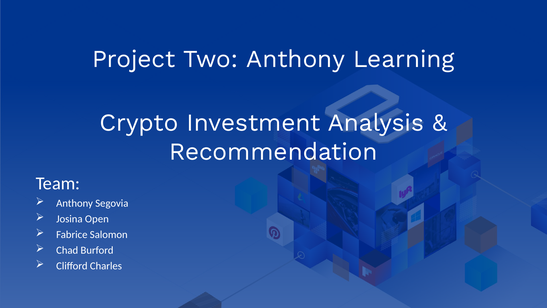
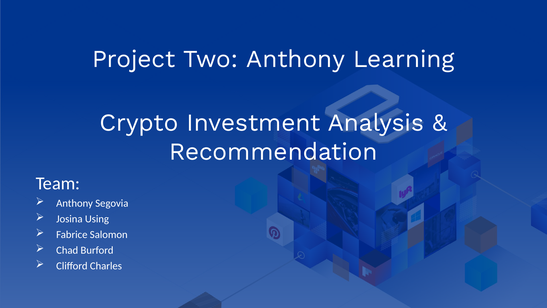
Open: Open -> Using
